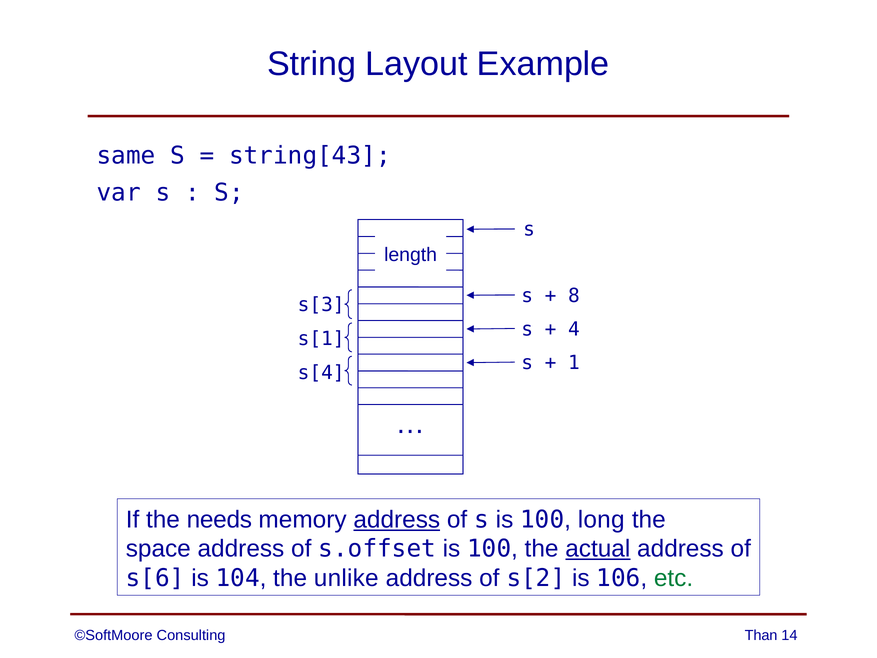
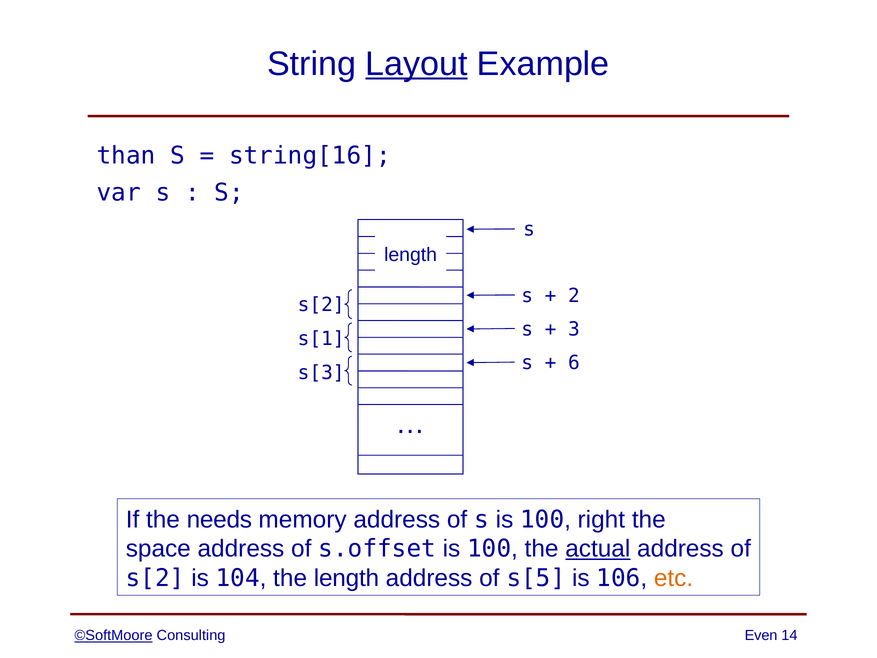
Layout underline: none -> present
same: same -> than
string[43: string[43 -> string[16
8: 8 -> 2
s[3 at (321, 305): s[3 -> s[2
4: 4 -> 3
1: 1 -> 6
s[4: s[4 -> s[3
address at (397, 519) underline: present -> none
long: long -> right
s[6 at (155, 578): s[6 -> s[2
the unlike: unlike -> length
s[2: s[2 -> s[5
etc colour: green -> orange
©SoftMoore underline: none -> present
Than: Than -> Even
